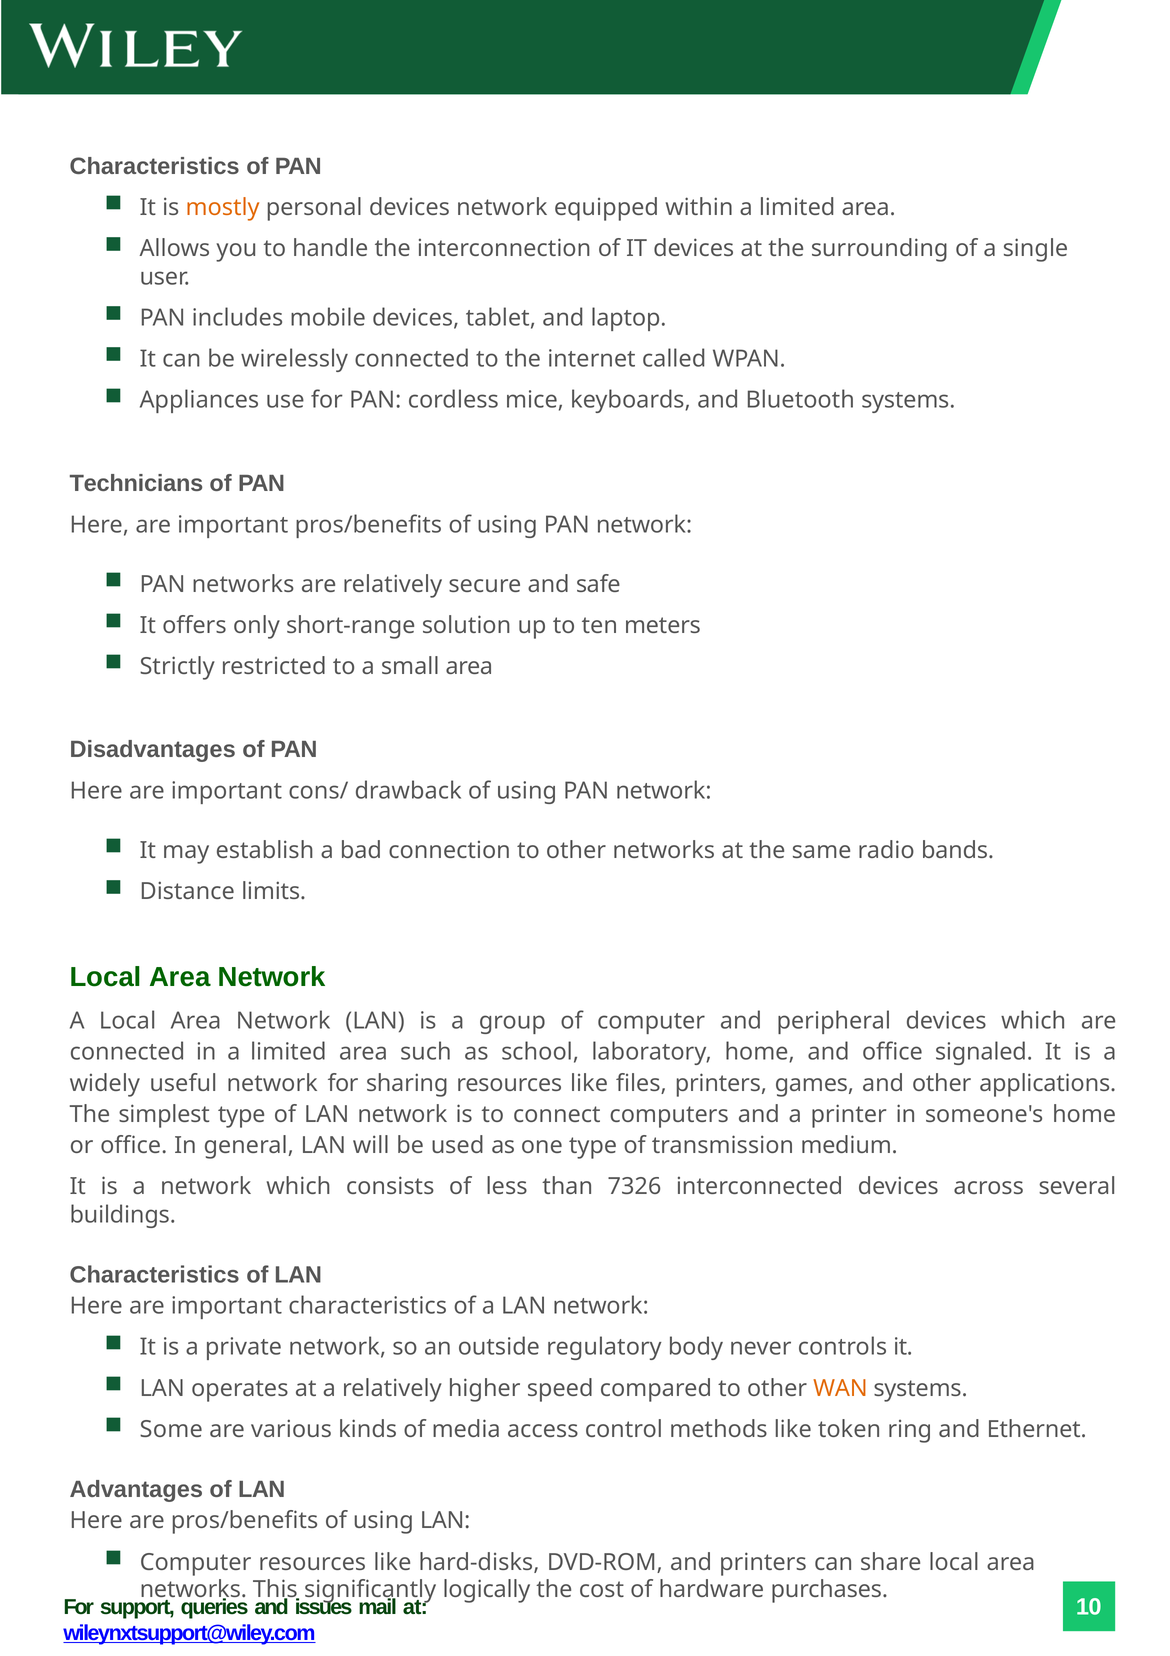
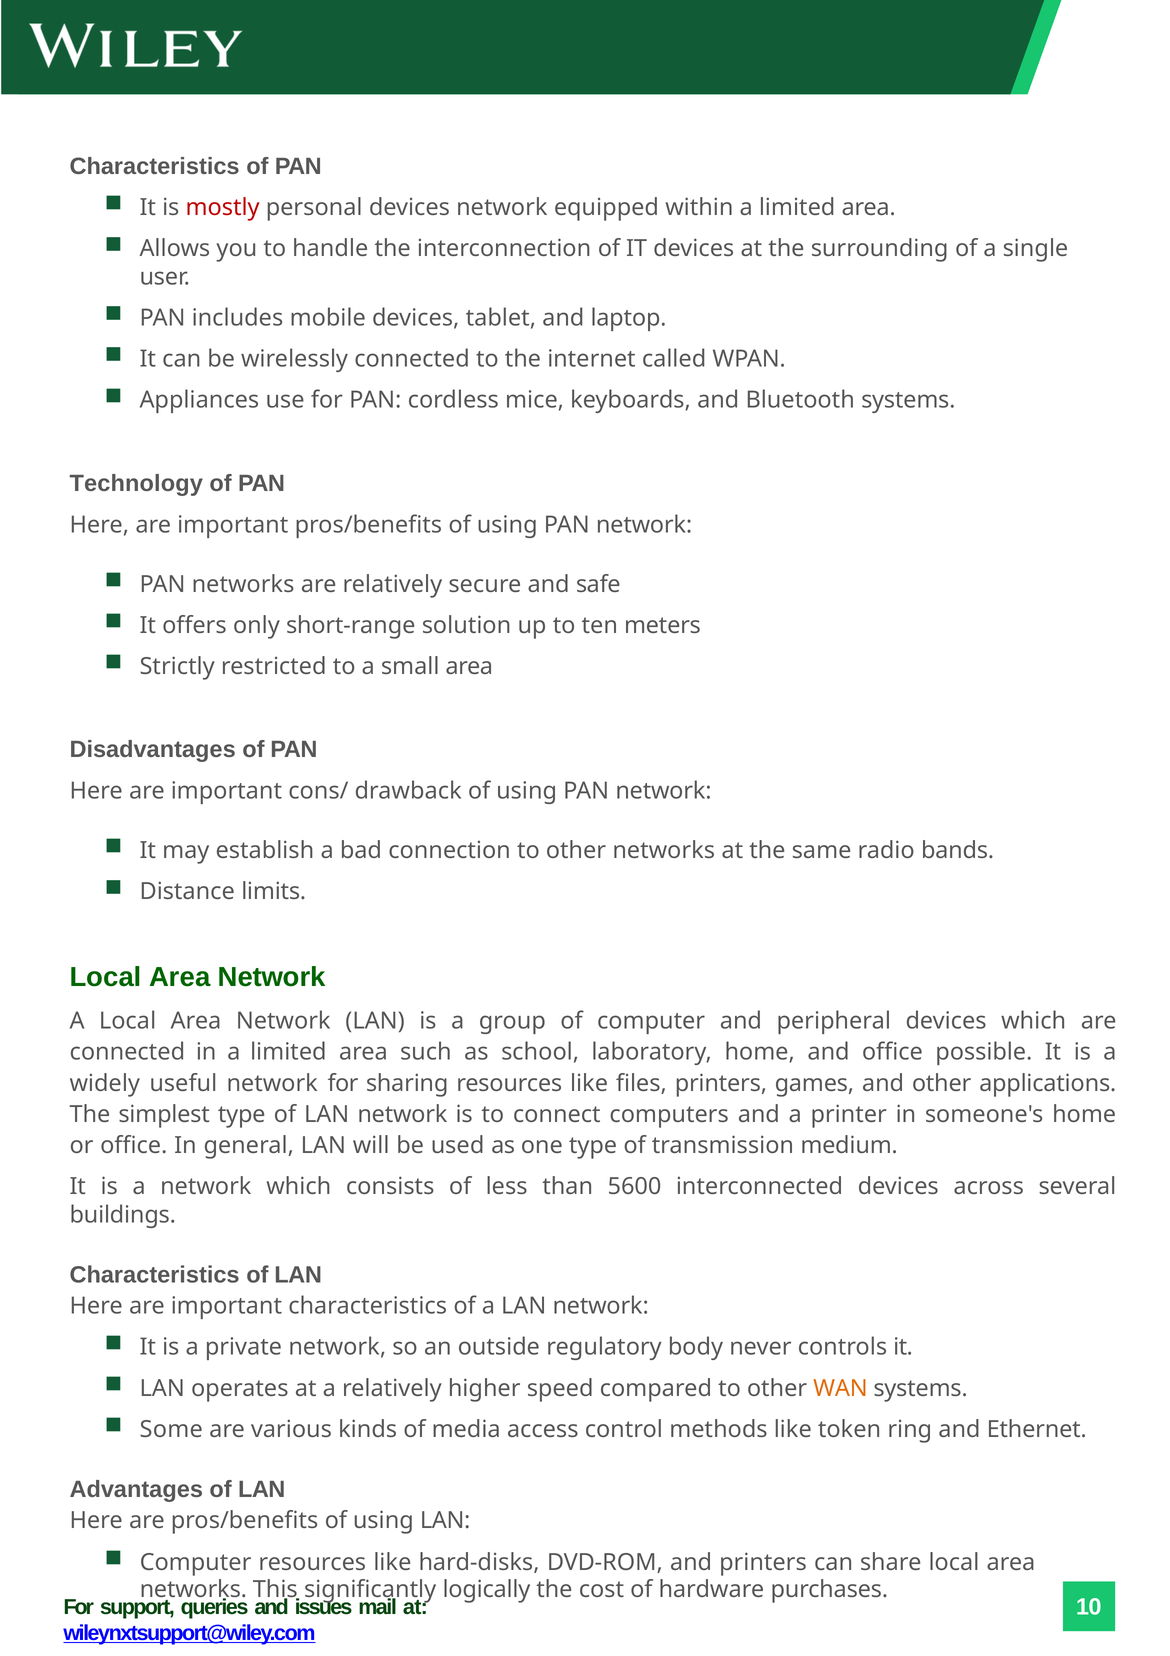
mostly colour: orange -> red
Technicians: Technicians -> Technology
signaled: signaled -> possible
7326: 7326 -> 5600
